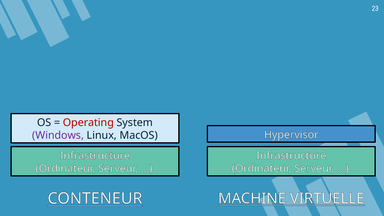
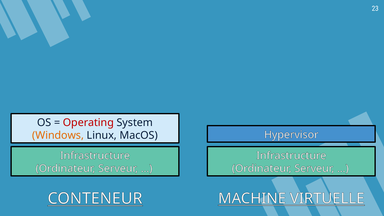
Windows colour: purple -> orange
